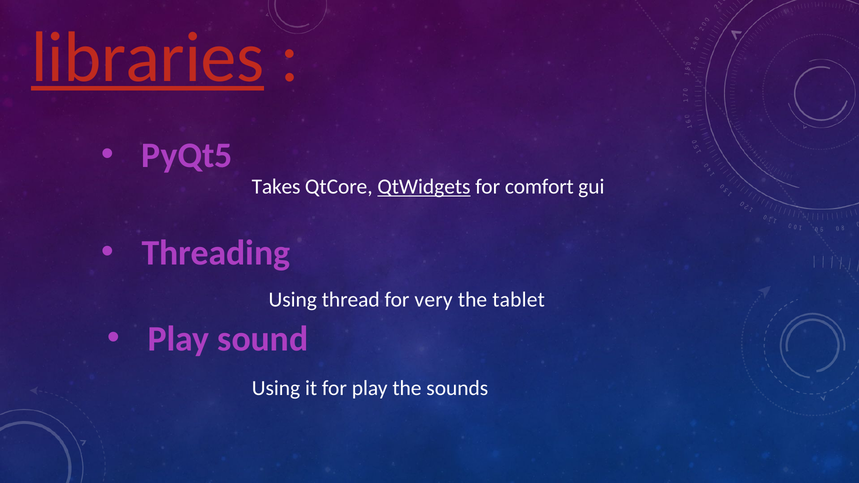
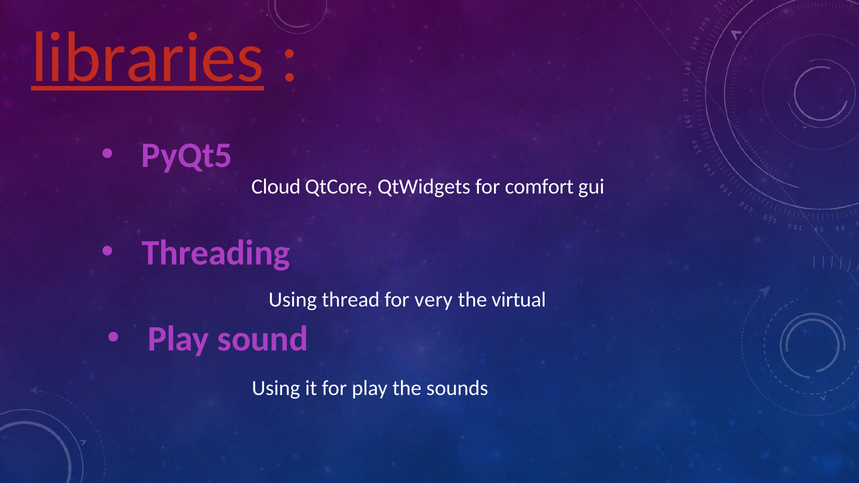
Takes: Takes -> Cloud
QtWidgets underline: present -> none
tablet: tablet -> virtual
